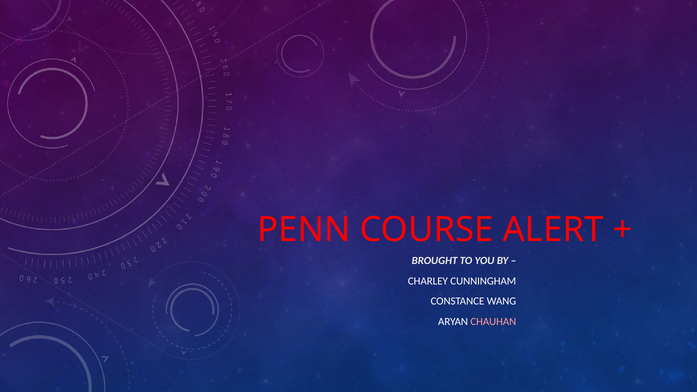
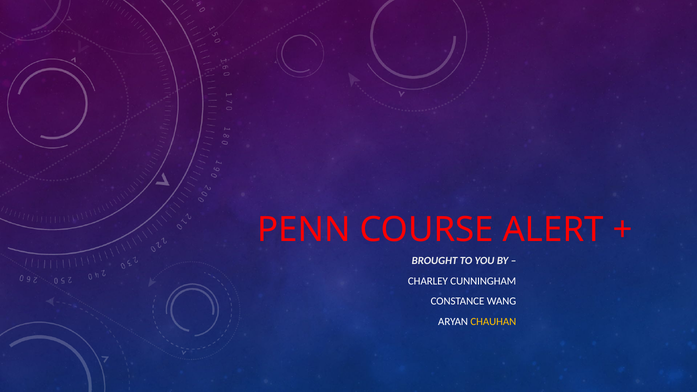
CHAUHAN colour: pink -> yellow
